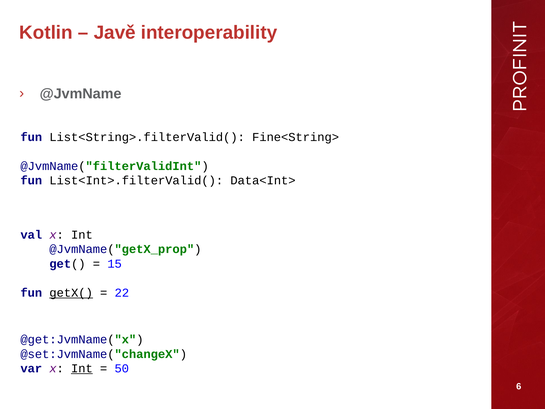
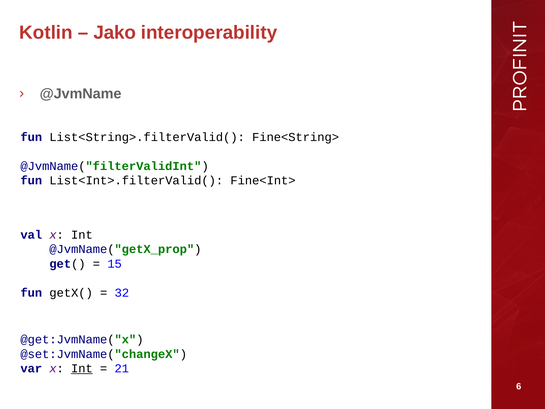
Javě: Javě -> Jako
Data<Int>: Data<Int> -> Fine<Int>
getX( underline: present -> none
22: 22 -> 32
50: 50 -> 21
